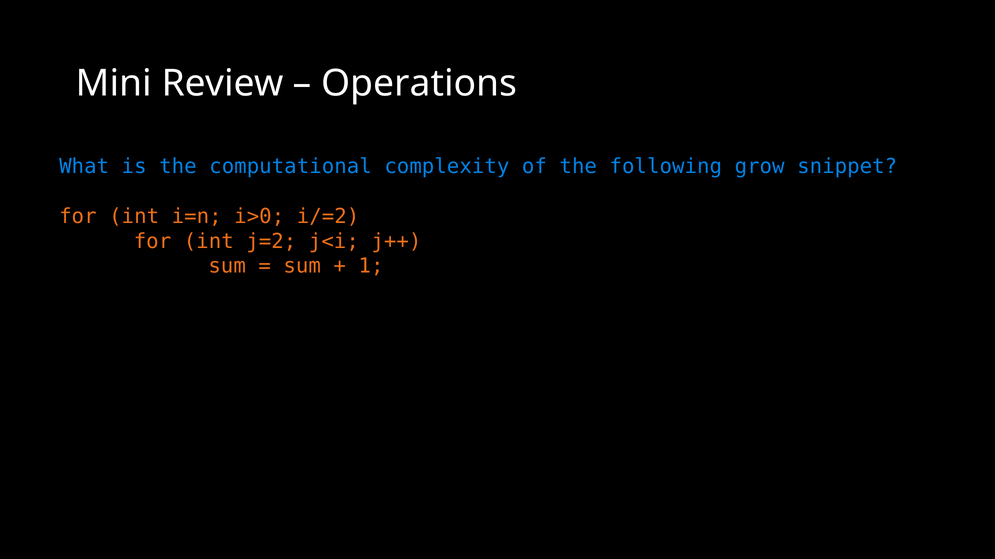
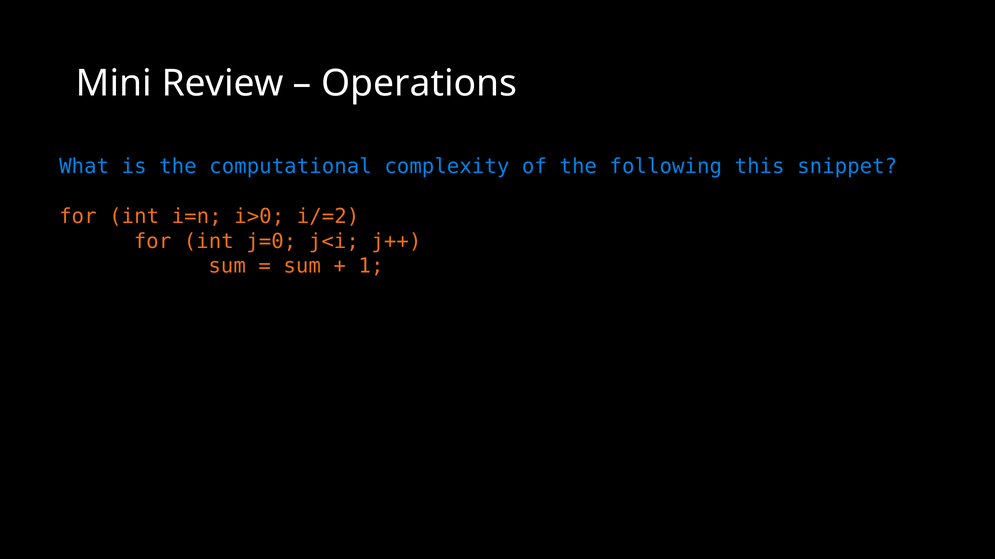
grow: grow -> this
j=2: j=2 -> j=0
